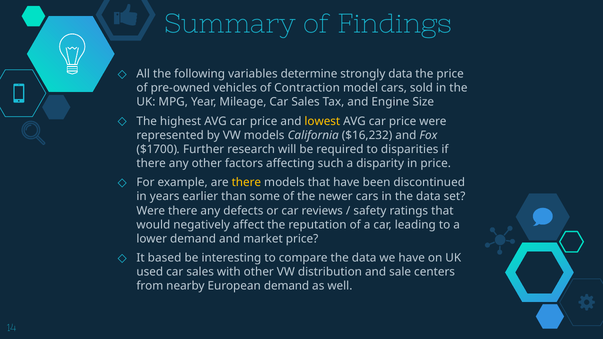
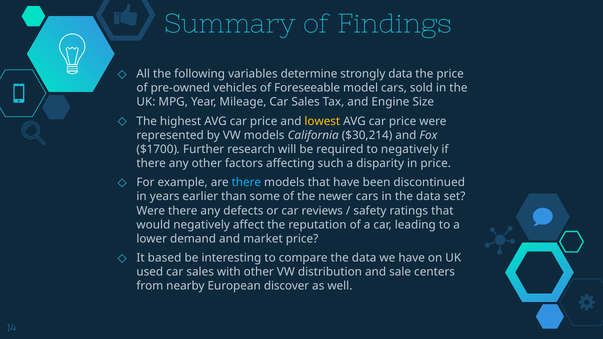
Contraction: Contraction -> Foreseeable
$16,232: $16,232 -> $30,214
to disparities: disparities -> negatively
there at (246, 183) colour: yellow -> light blue
European demand: demand -> discover
